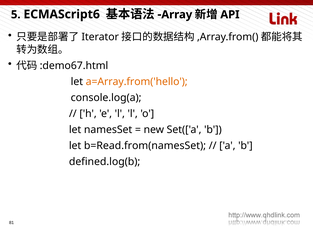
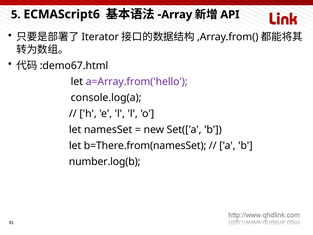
a=Array.from('hello colour: orange -> purple
b=Read.from(namesSet: b=Read.from(namesSet -> b=There.from(namesSet
defined.log(b: defined.log(b -> number.log(b
